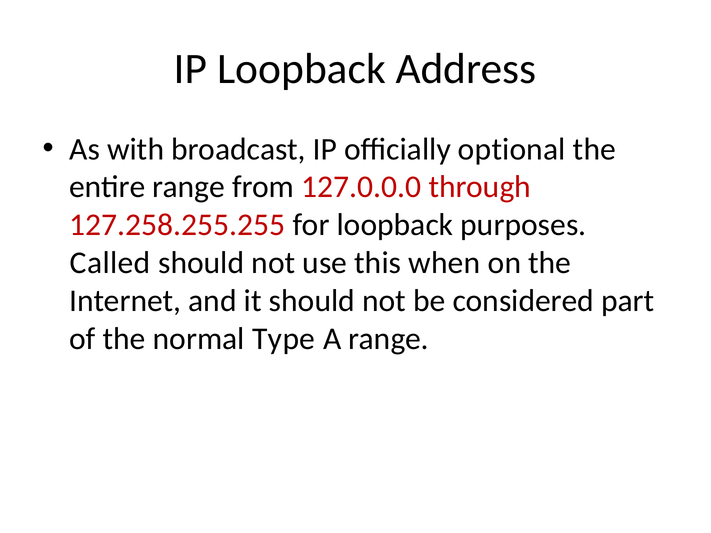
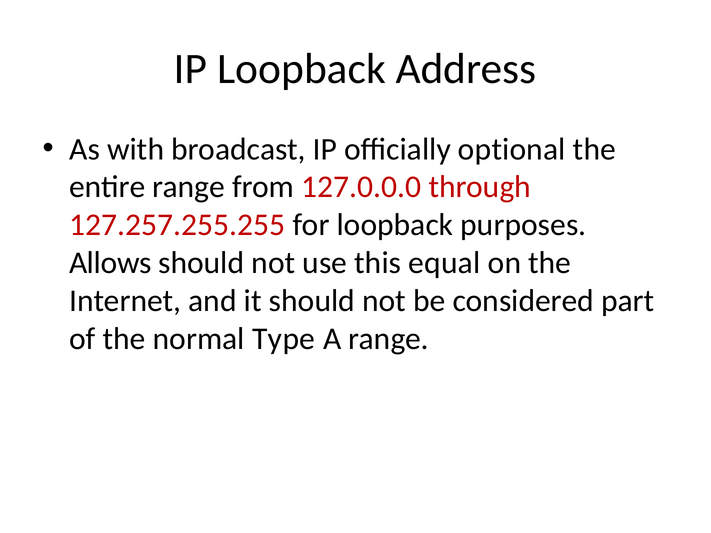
127.258.255.255: 127.258.255.255 -> 127.257.255.255
Called: Called -> Allows
when: when -> equal
